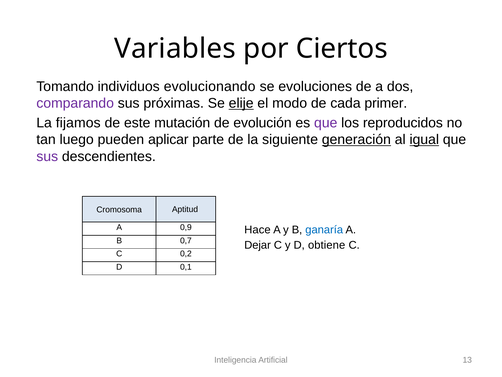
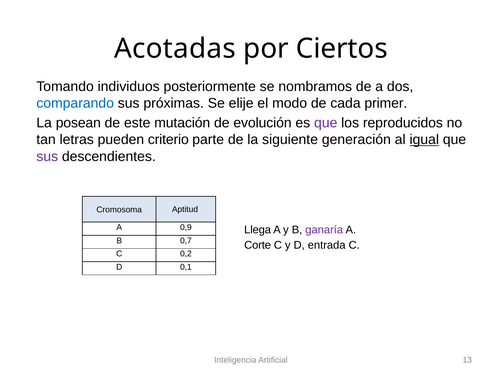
Variables: Variables -> Acotadas
evolucionando: evolucionando -> posteriormente
evoluciones: evoluciones -> nombramos
comparando colour: purple -> blue
elije underline: present -> none
fijamos: fijamos -> posean
luego: luego -> letras
aplicar: aplicar -> criterio
generación underline: present -> none
Hace: Hace -> Llega
ganaría colour: blue -> purple
Dejar: Dejar -> Corte
obtiene: obtiene -> entrada
